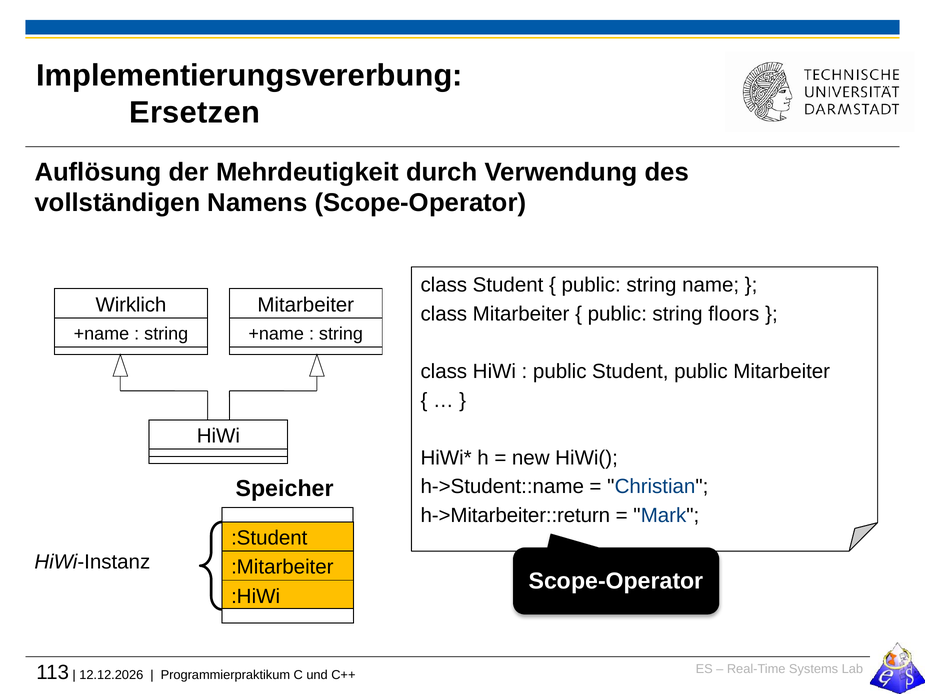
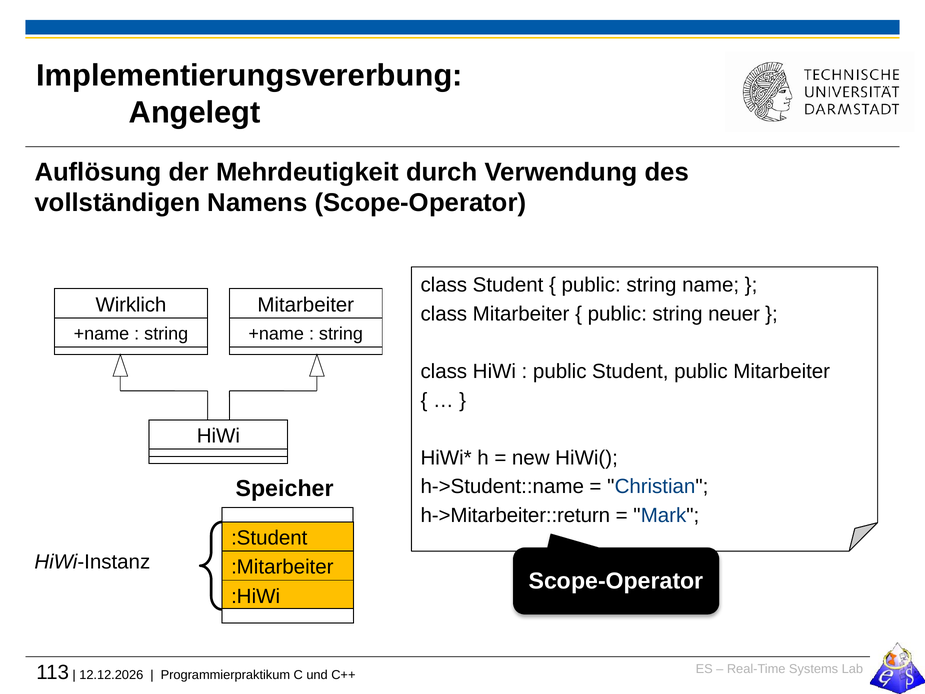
Ersetzen: Ersetzen -> Angelegt
floors: floors -> neuer
